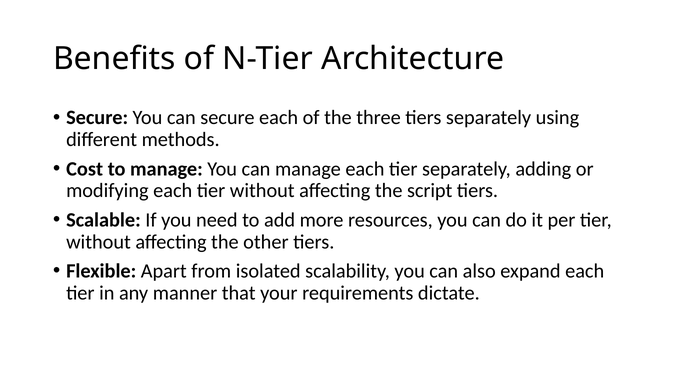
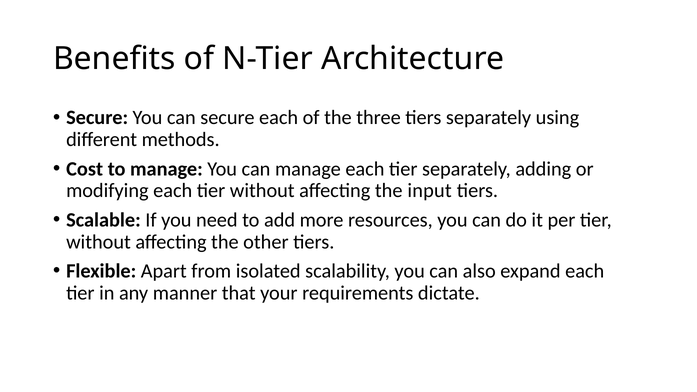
script: script -> input
